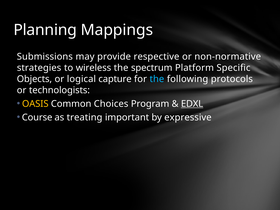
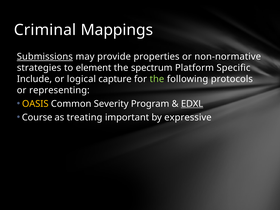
Planning: Planning -> Criminal
Submissions underline: none -> present
respective: respective -> properties
wireless: wireless -> element
Objects: Objects -> Include
the at (157, 79) colour: light blue -> light green
technologists: technologists -> representing
Choices: Choices -> Severity
